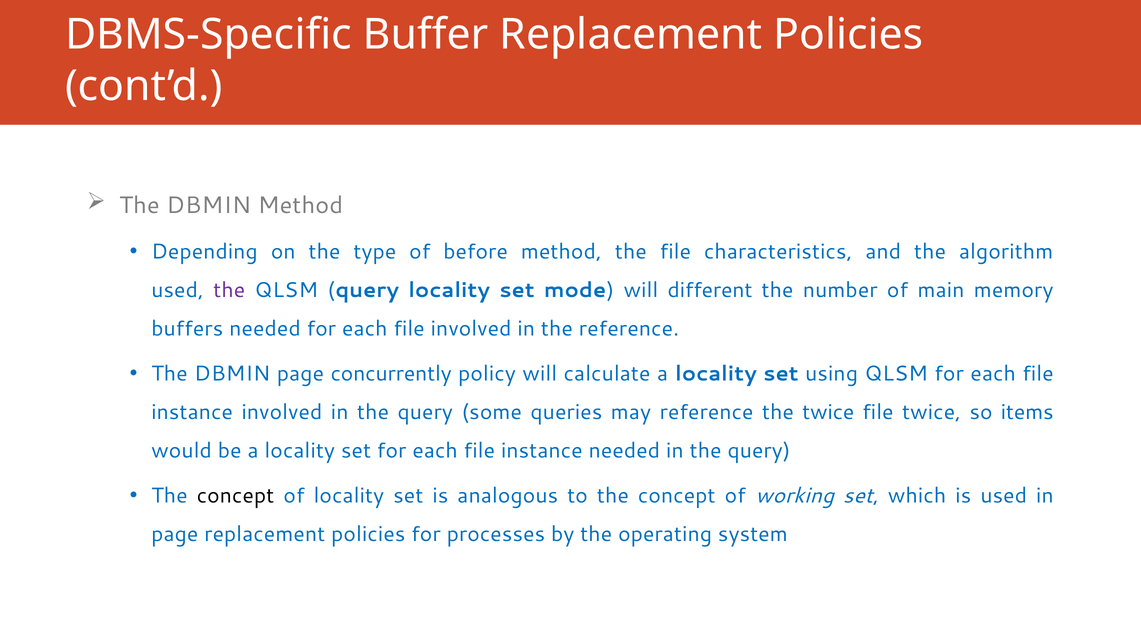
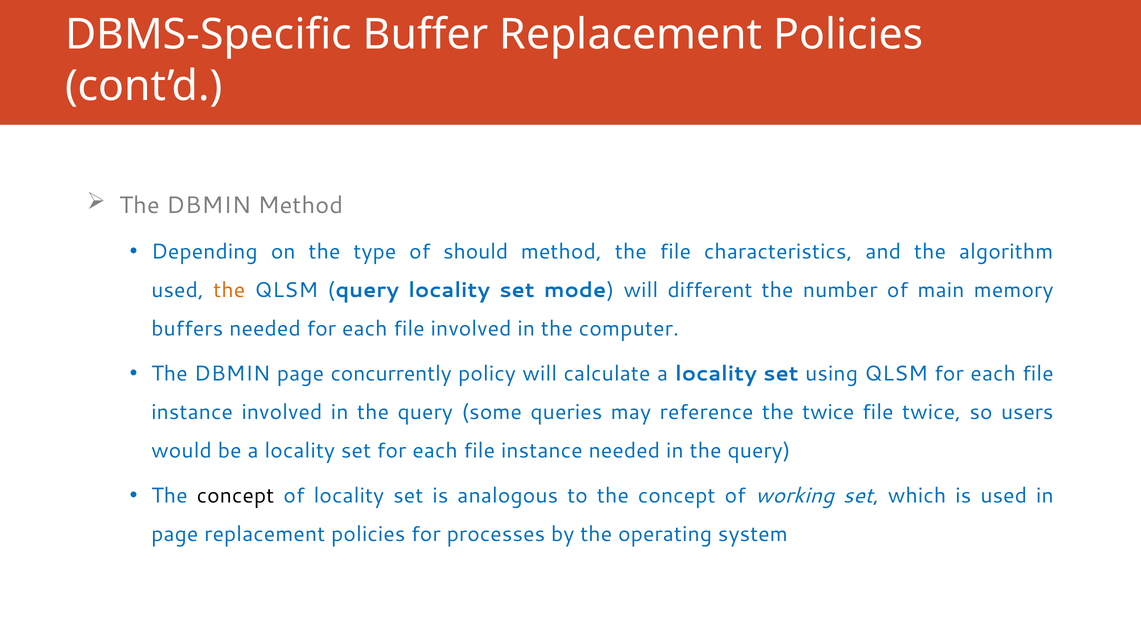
before: before -> should
the at (229, 290) colour: purple -> orange
the reference: reference -> computer
items: items -> users
